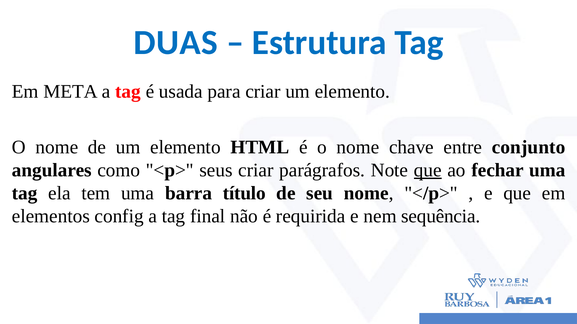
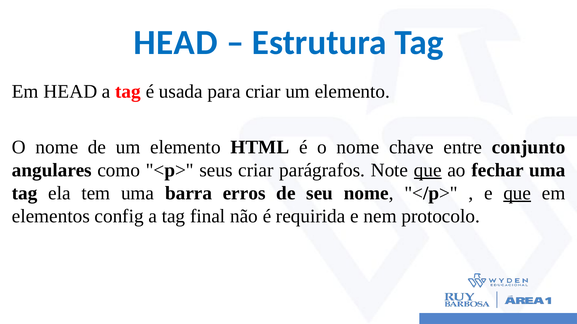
DUAS at (176, 42): DUAS -> HEAD
Em META: META -> HEAD
título: título -> erros
que at (517, 193) underline: none -> present
sequência: sequência -> protocolo
